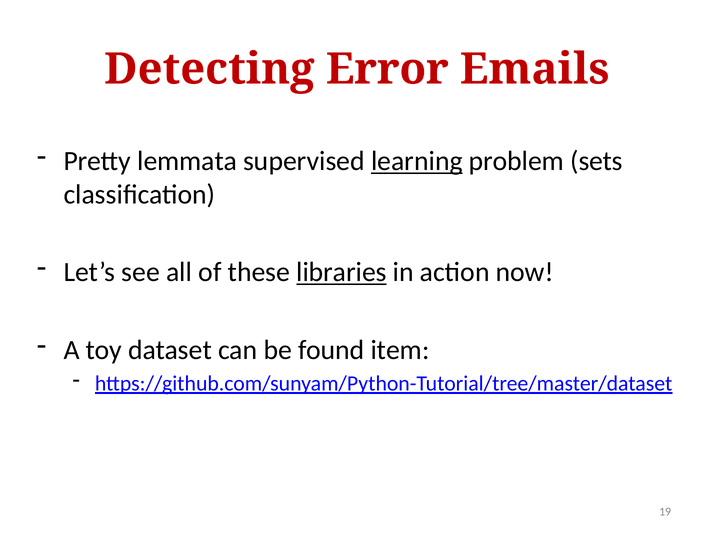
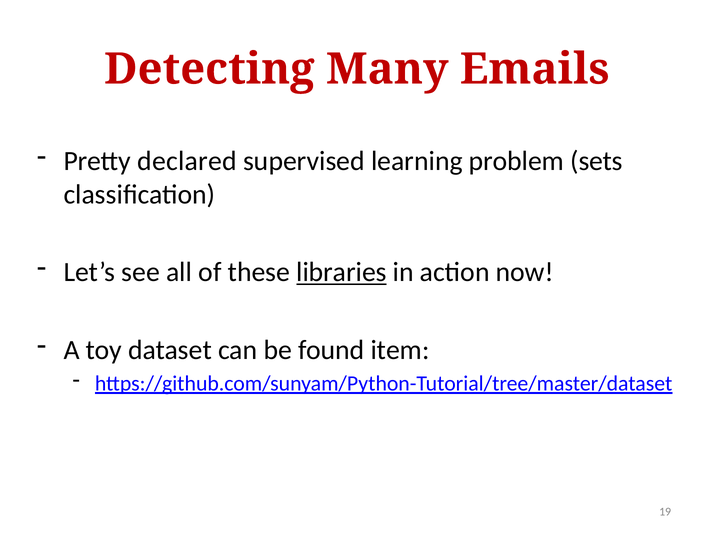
Error: Error -> Many
lemmata: lemmata -> declared
learning underline: present -> none
